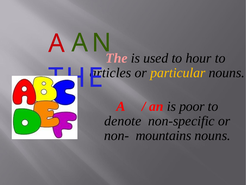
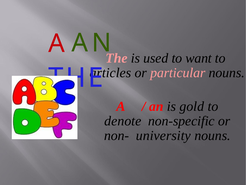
hour: hour -> want
particular colour: yellow -> pink
poor: poor -> gold
mountains: mountains -> university
